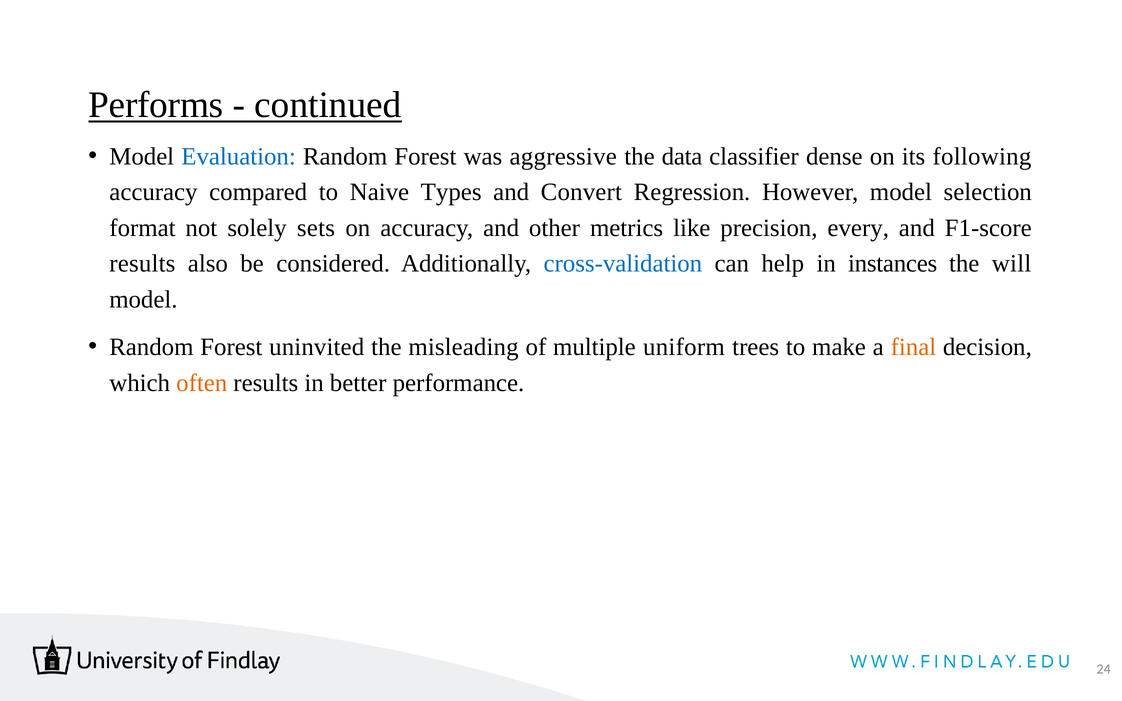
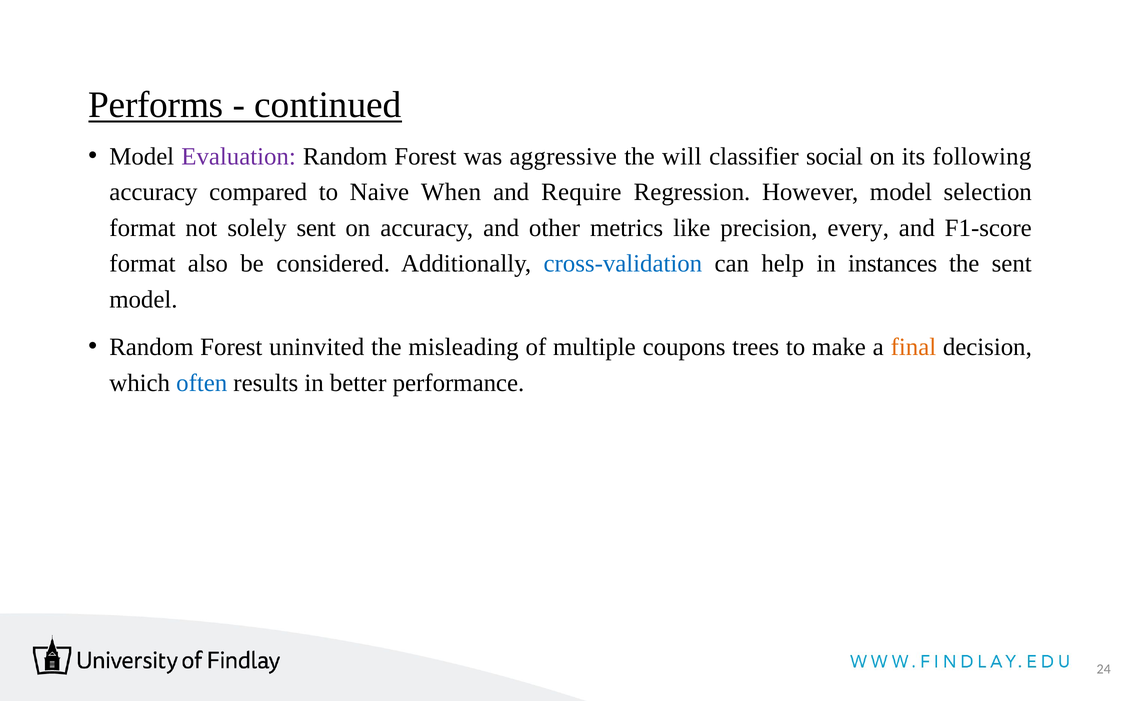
Evaluation colour: blue -> purple
data: data -> will
dense: dense -> social
Types: Types -> When
Convert: Convert -> Require
solely sets: sets -> sent
results at (142, 264): results -> format
the will: will -> sent
uniform: uniform -> coupons
often colour: orange -> blue
